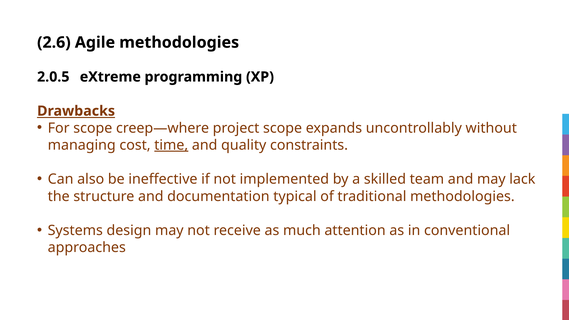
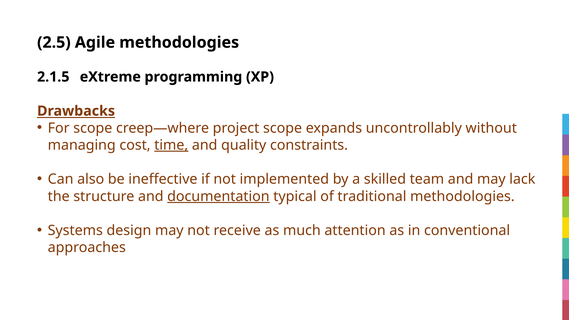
2.6: 2.6 -> 2.5
2.0.5: 2.0.5 -> 2.1.5
documentation underline: none -> present
